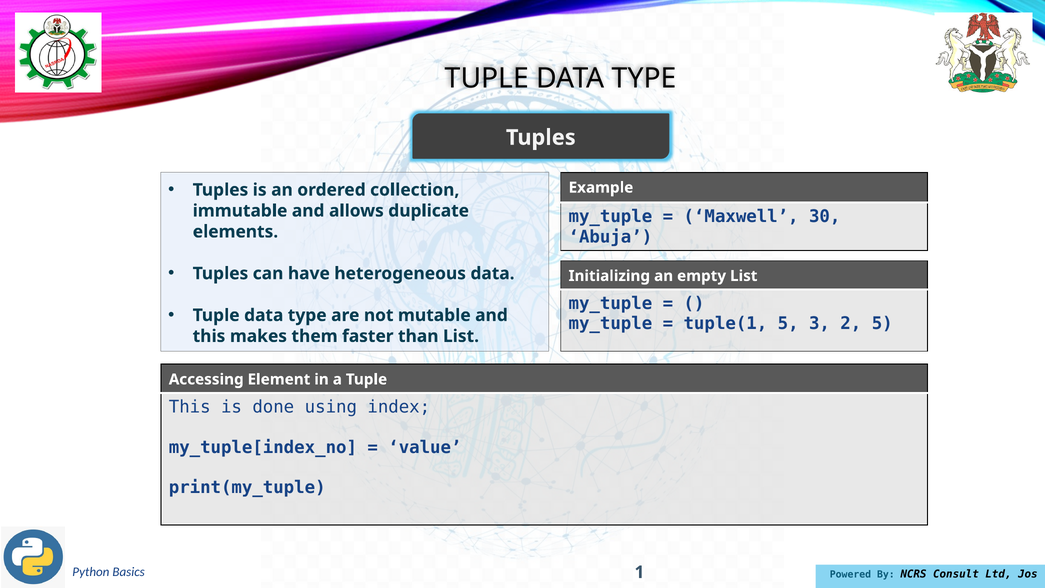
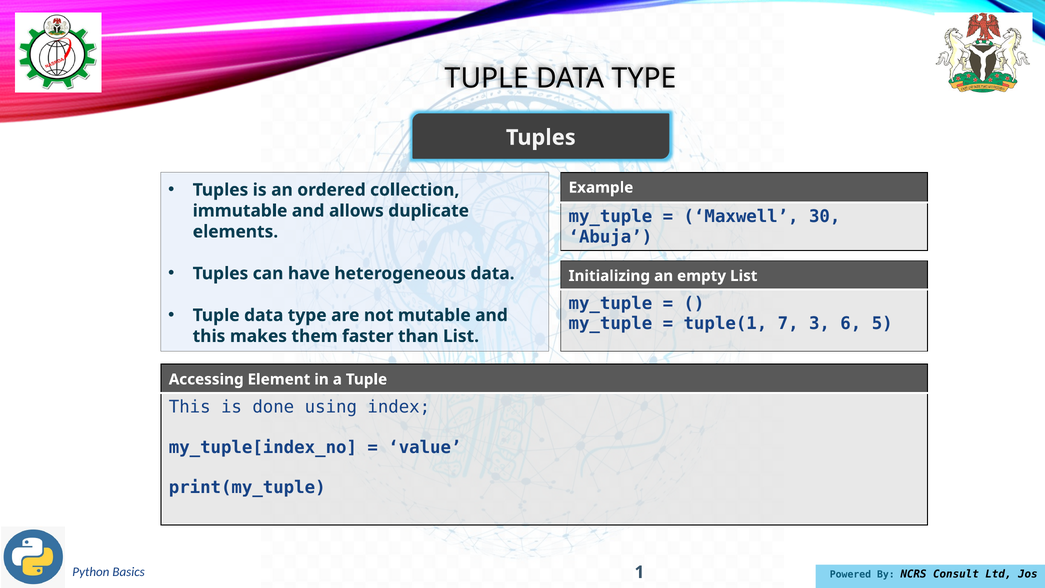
tuple(1 5: 5 -> 7
2: 2 -> 6
